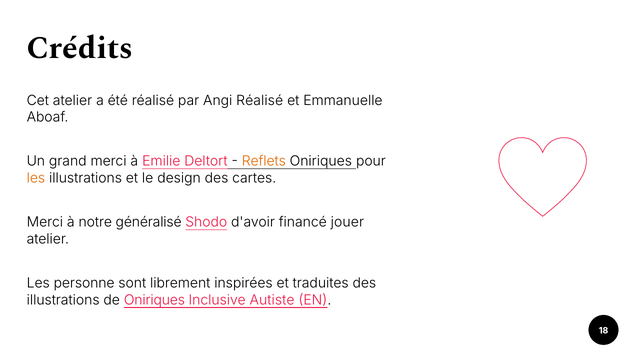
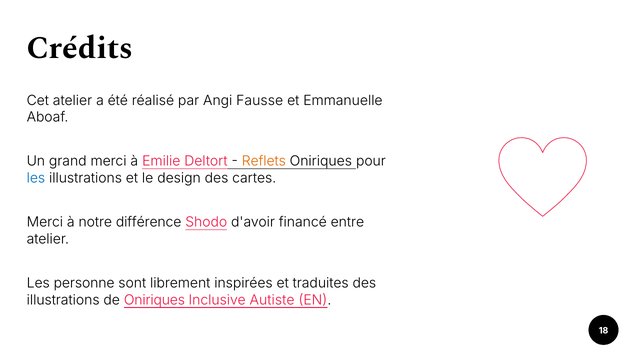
Angi Réalisé: Réalisé -> Fausse
les at (36, 178) colour: orange -> blue
généralisé: généralisé -> différence
jouer: jouer -> entre
